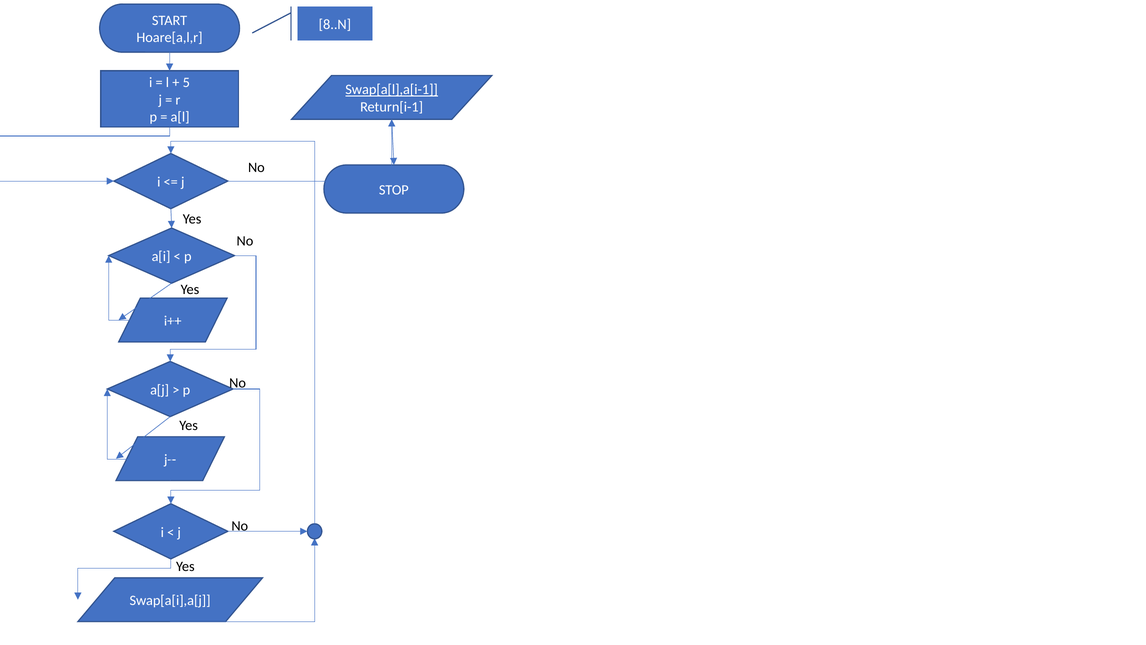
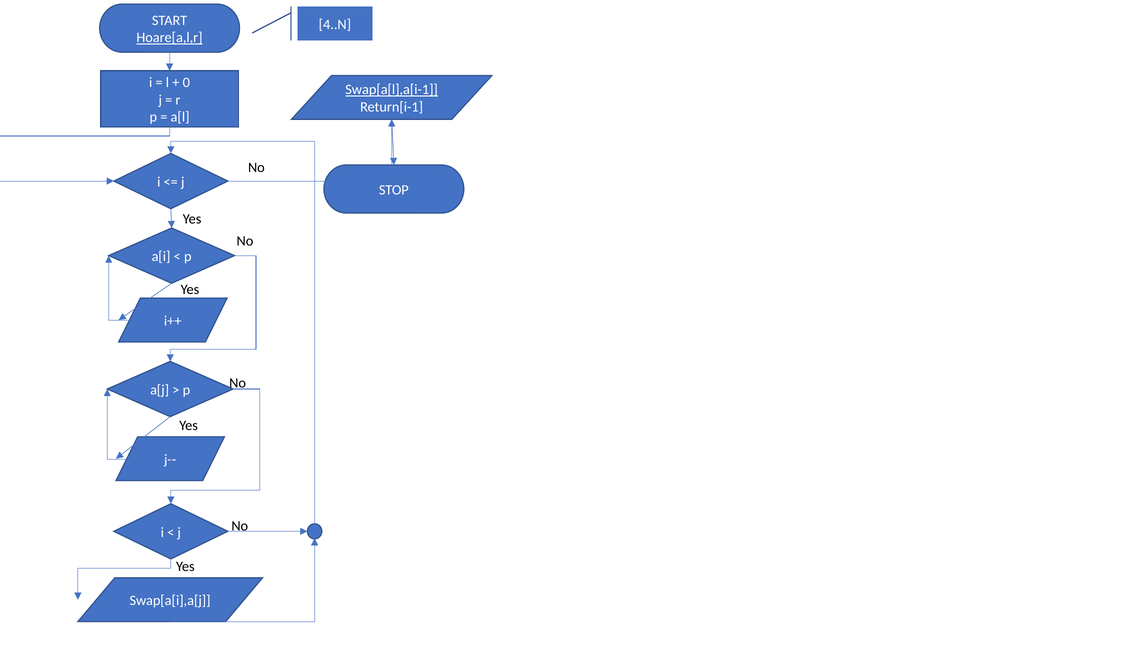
8..N: 8..N -> 4..N
Hoare[a,l,r underline: none -> present
5: 5 -> 0
